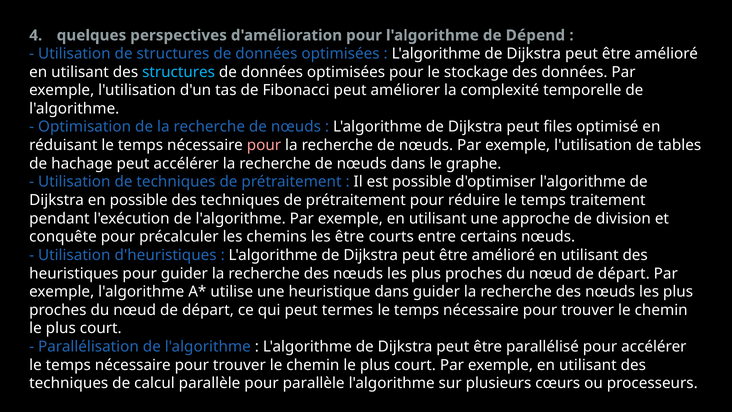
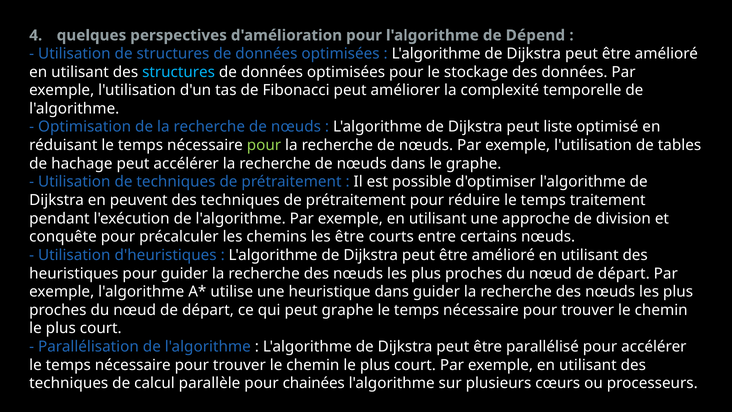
files: files -> liste
pour at (264, 145) colour: pink -> light green
en possible: possible -> peuvent
peut termes: termes -> graphe
pour parallèle: parallèle -> chainées
